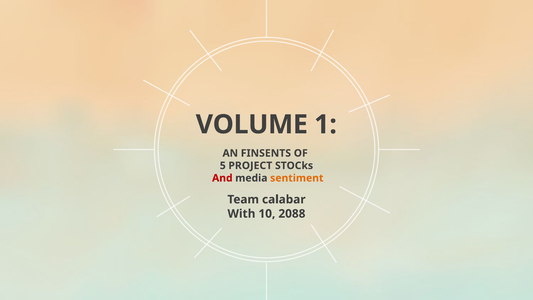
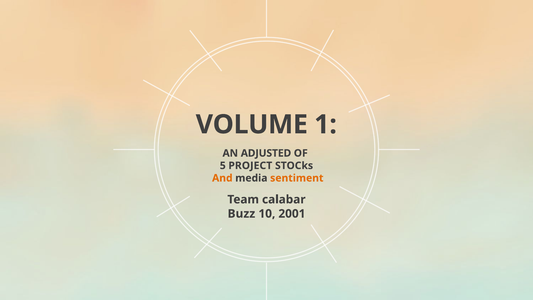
FINSENTS: FINSENTS -> ADJUSTED
And colour: red -> orange
With: With -> Buzz
2088: 2088 -> 2001
